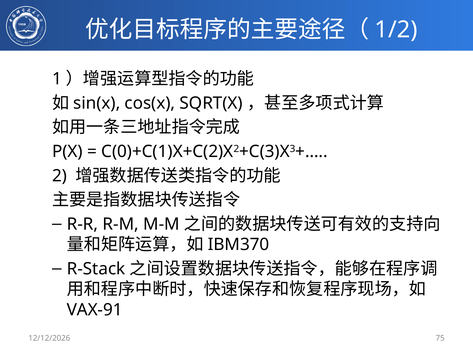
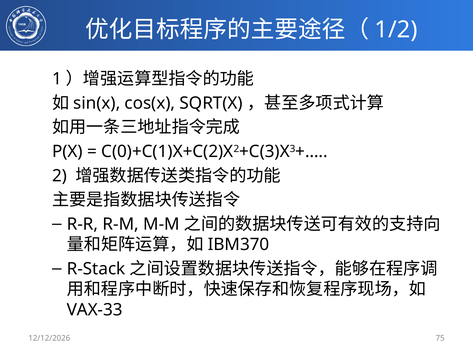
VAX-91: VAX-91 -> VAX-33
